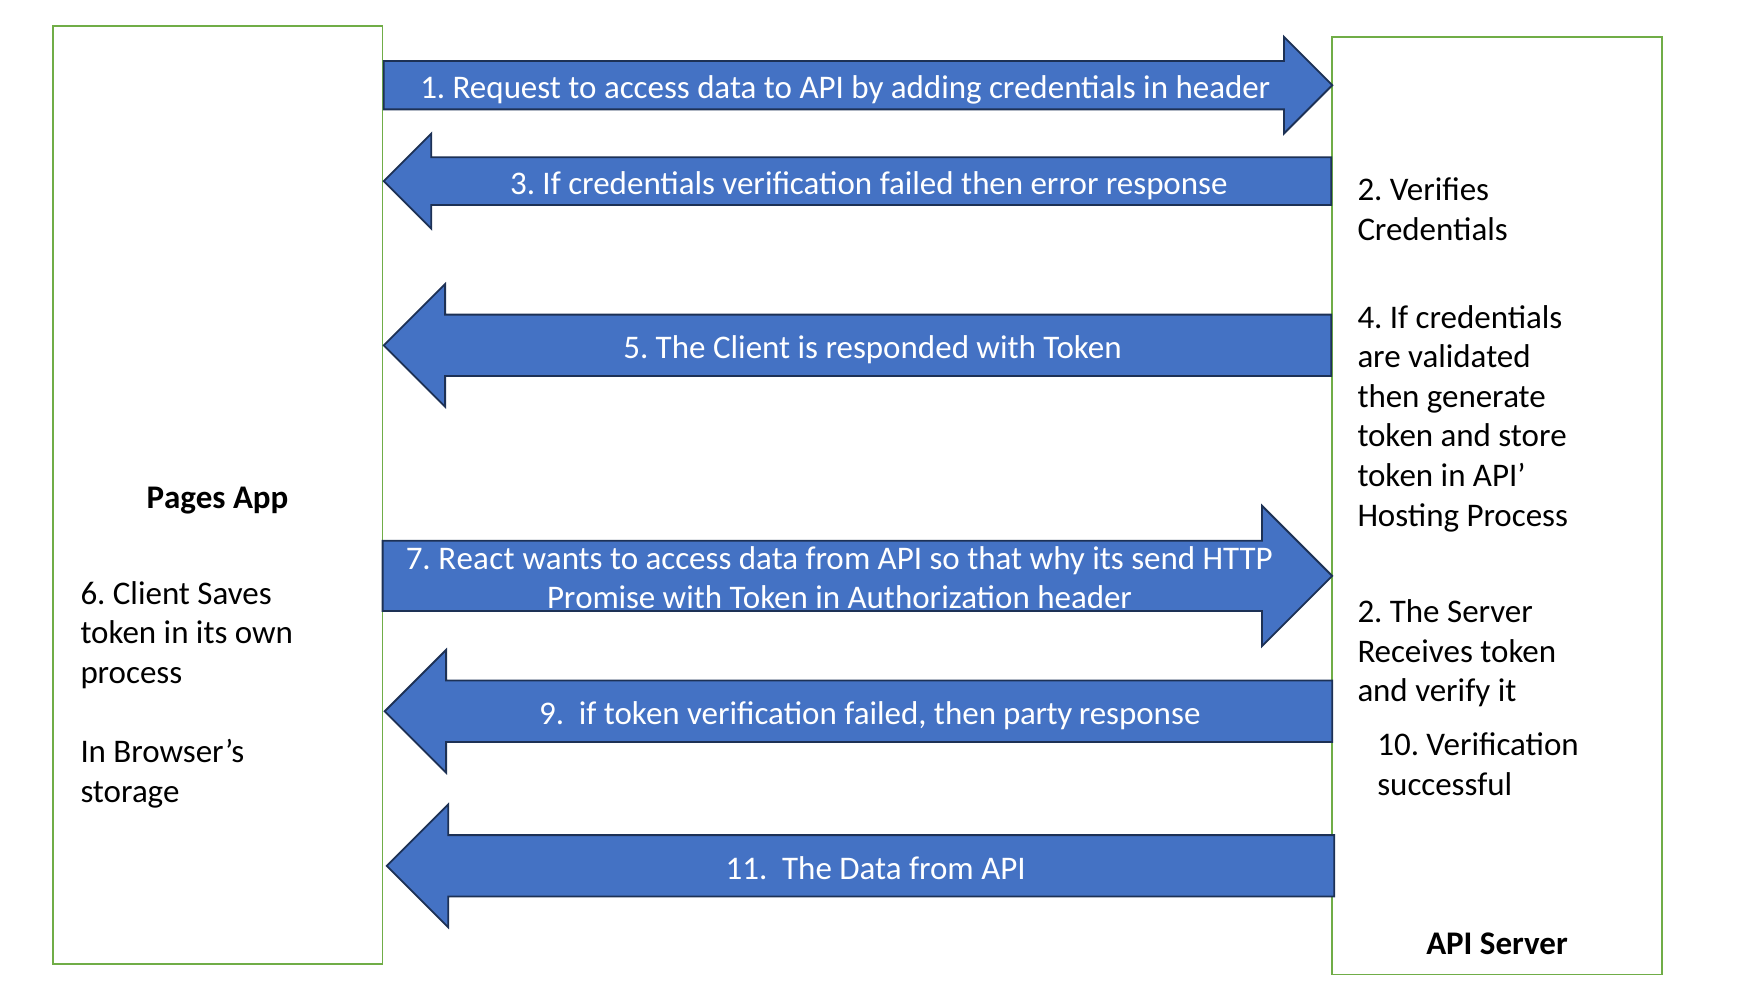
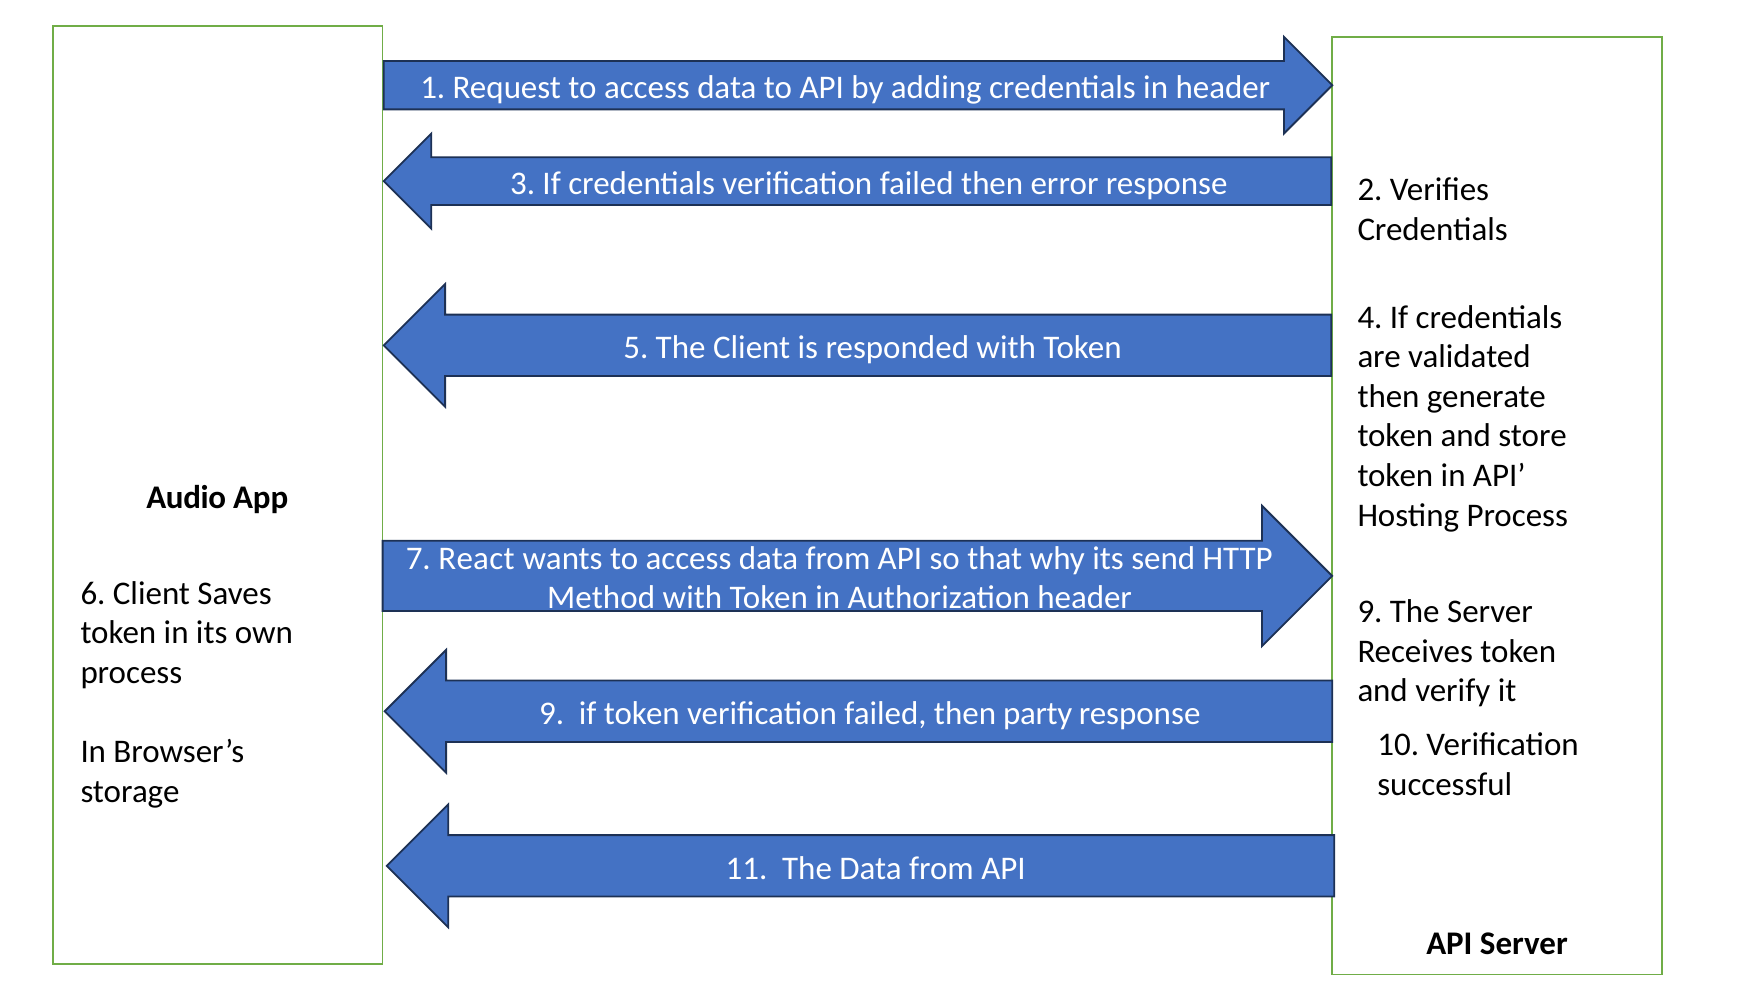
Pages: Pages -> Audio
Promise: Promise -> Method
Authorization header 2: 2 -> 9
